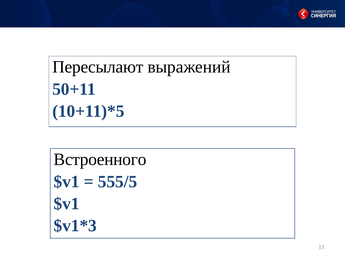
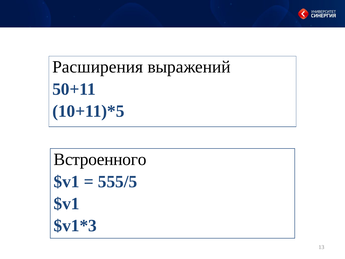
Пересылают: Пересылают -> Расширения
